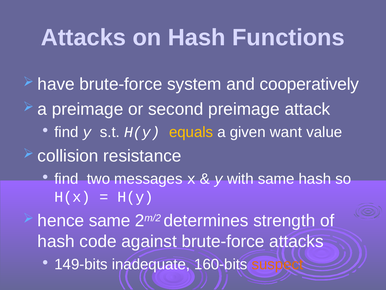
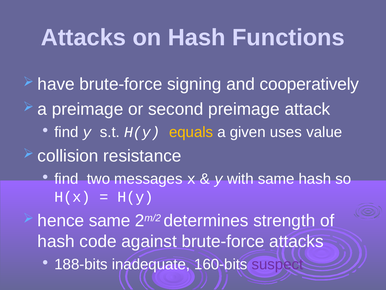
system: system -> signing
want: want -> uses
149-bits: 149-bits -> 188-bits
suspect colour: orange -> purple
